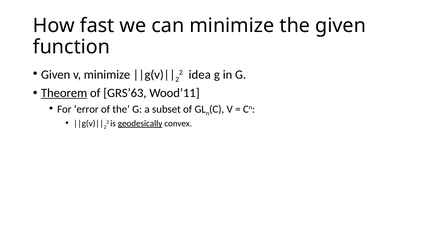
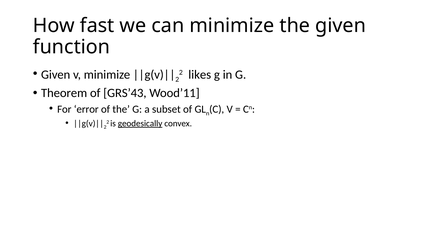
idea: idea -> likes
Theorem underline: present -> none
GRS’63: GRS’63 -> GRS’43
